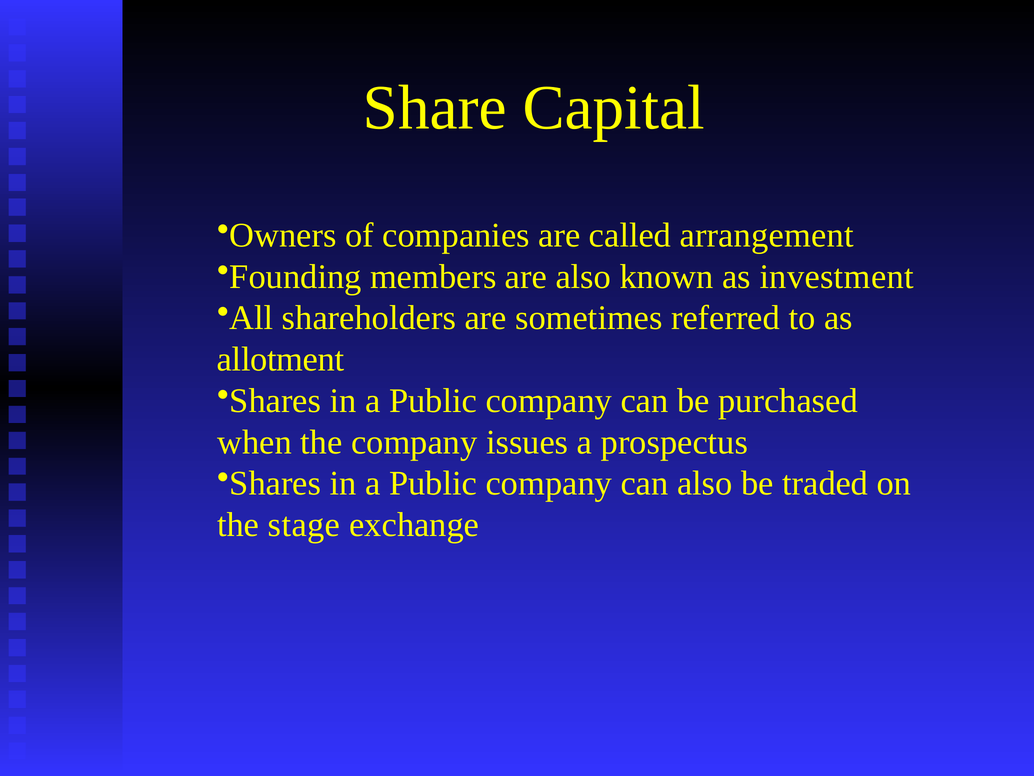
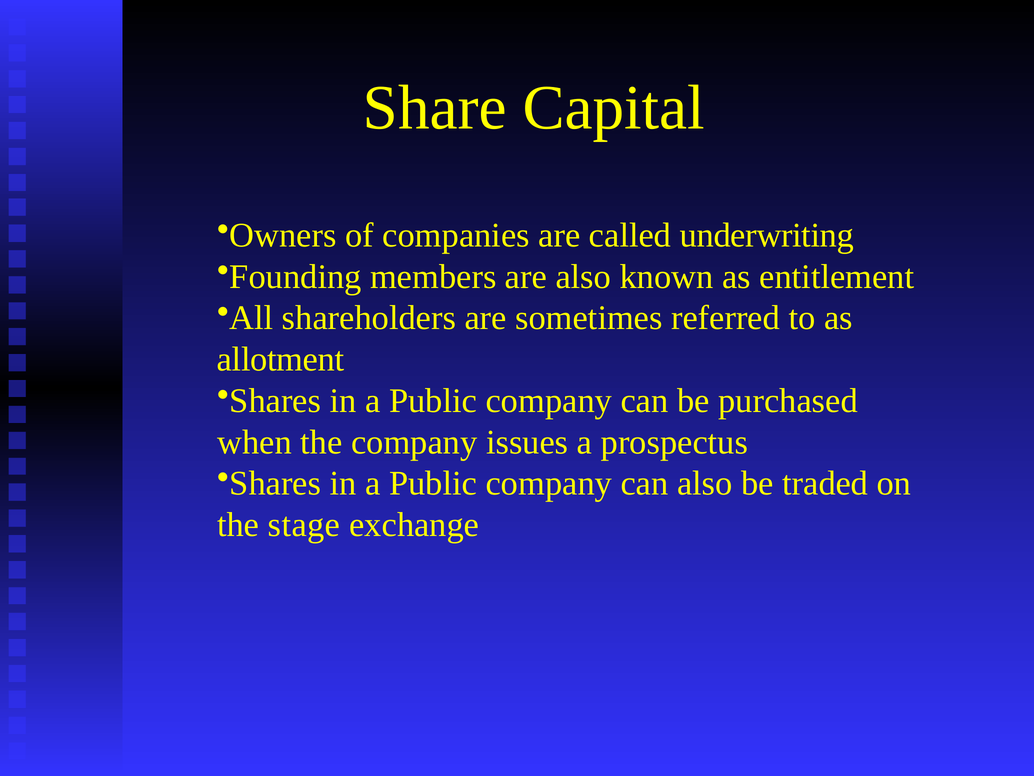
arrangement: arrangement -> underwriting
investment: investment -> entitlement
